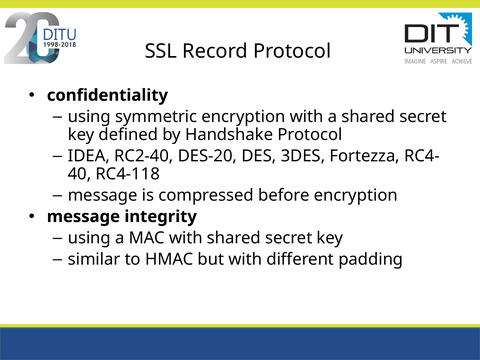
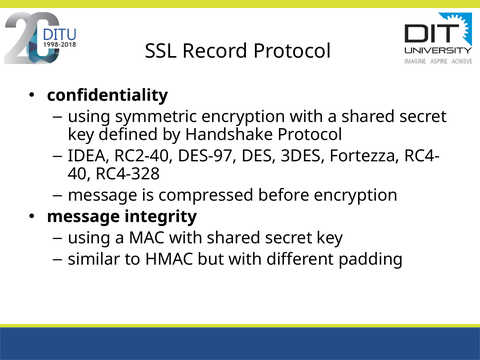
DES-20: DES-20 -> DES-97
RC4-118: RC4-118 -> RC4-328
